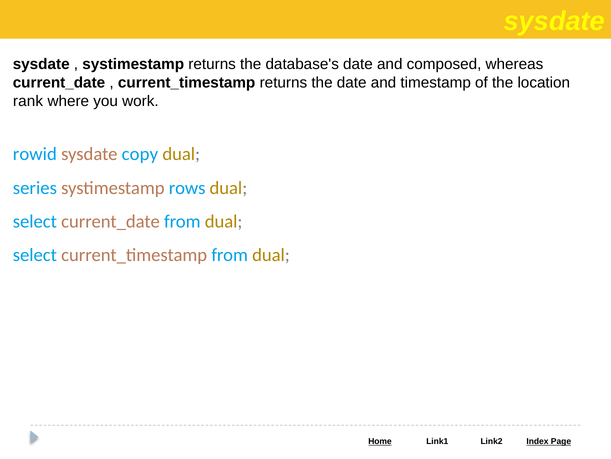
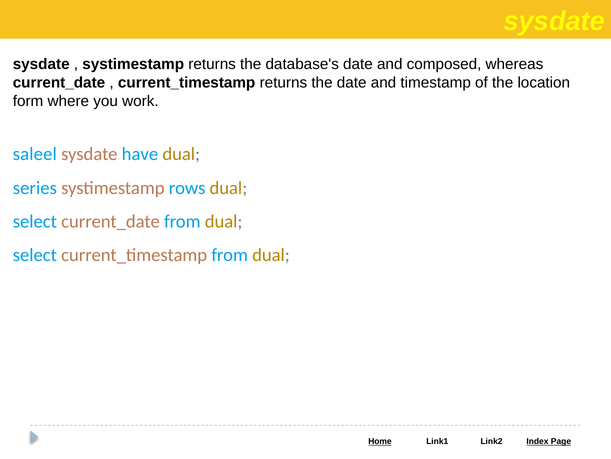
rank: rank -> form
rowid: rowid -> saleel
copy: copy -> have
